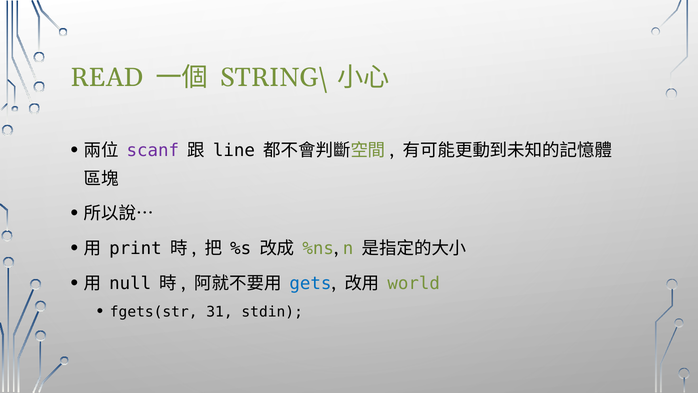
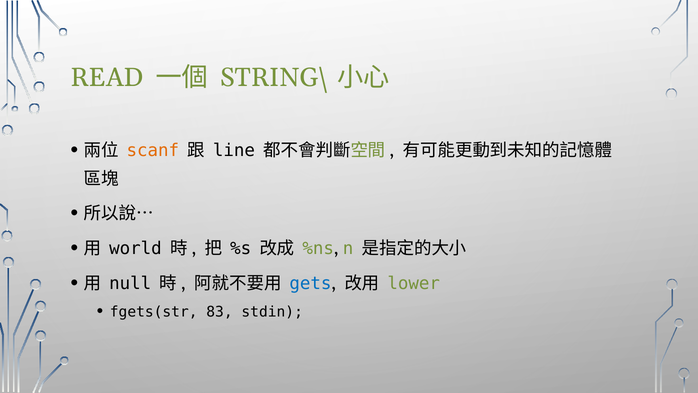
scanf colour: purple -> orange
print: print -> world
world: world -> lower
31: 31 -> 83
